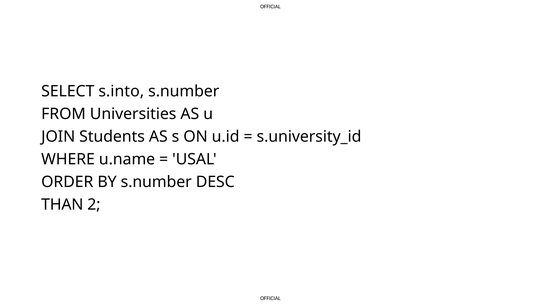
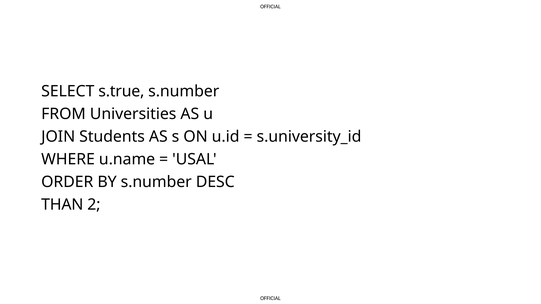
s.into: s.into -> s.true
